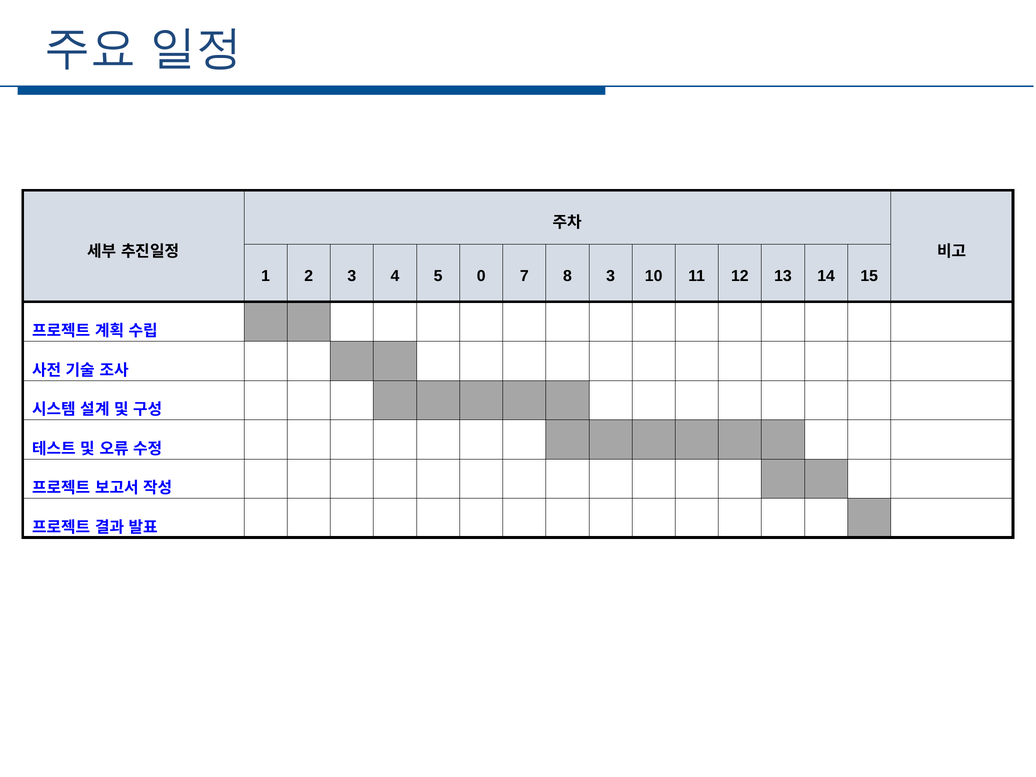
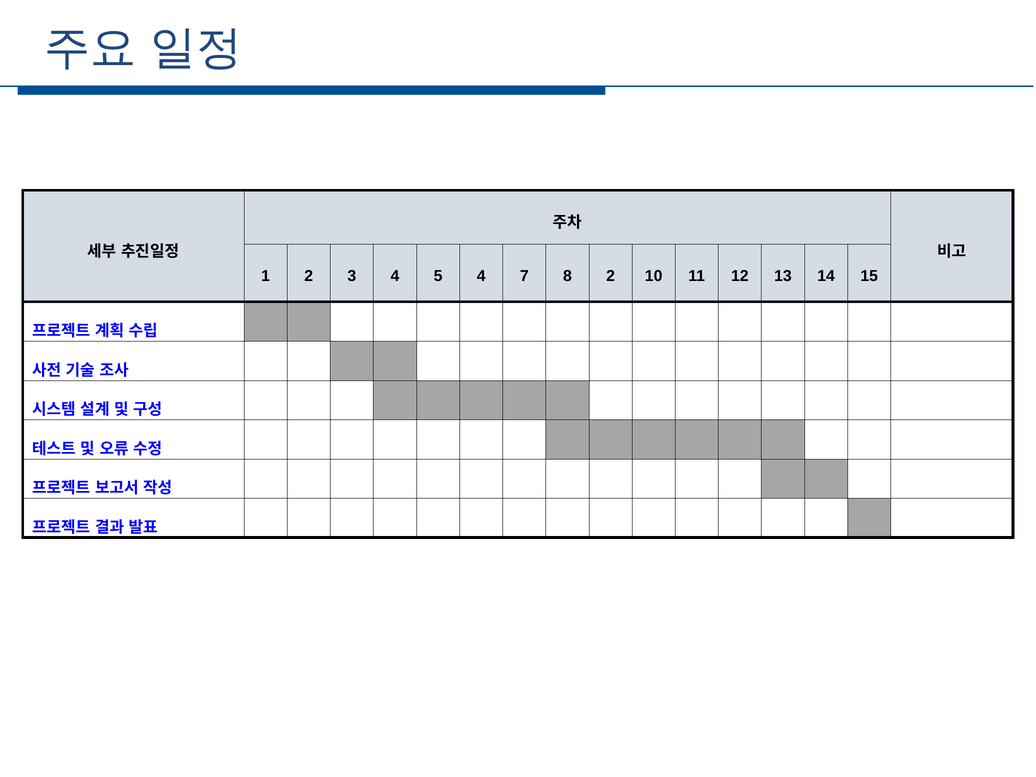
5 0: 0 -> 4
8 3: 3 -> 2
